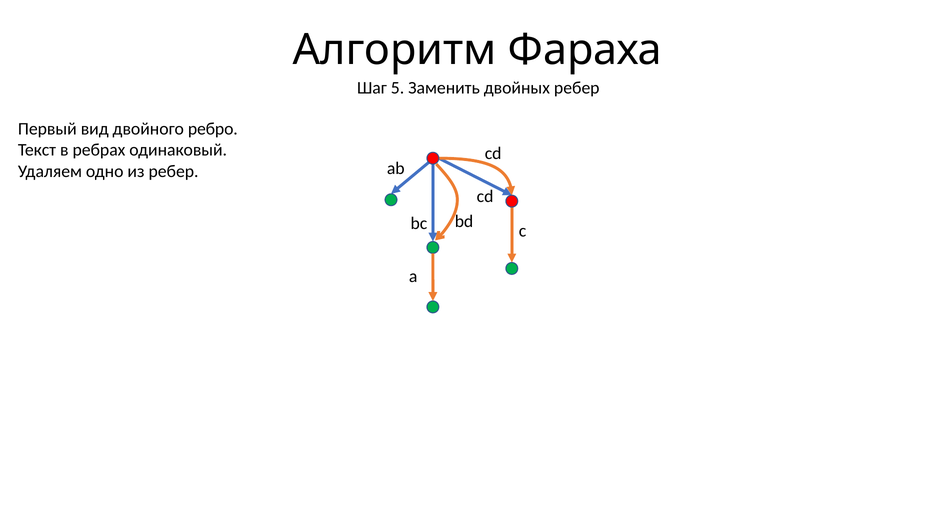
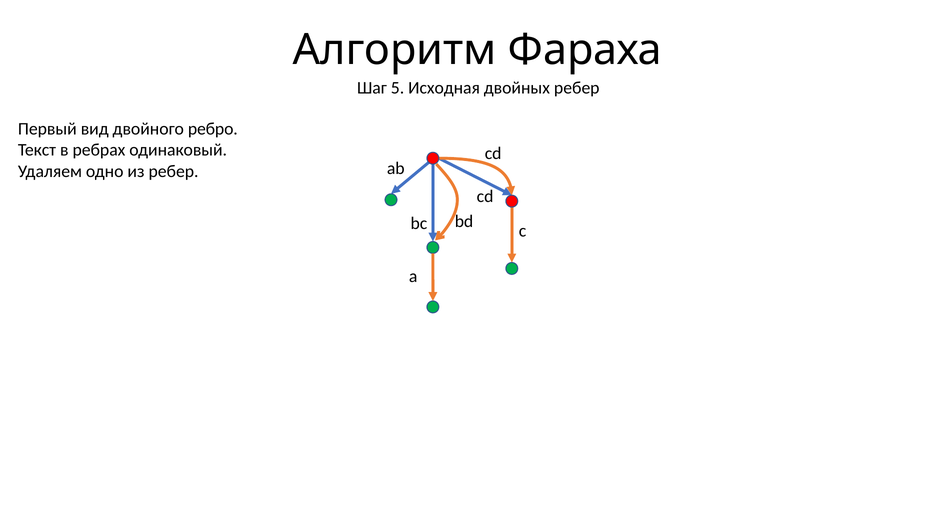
Заменить: Заменить -> Исходная
